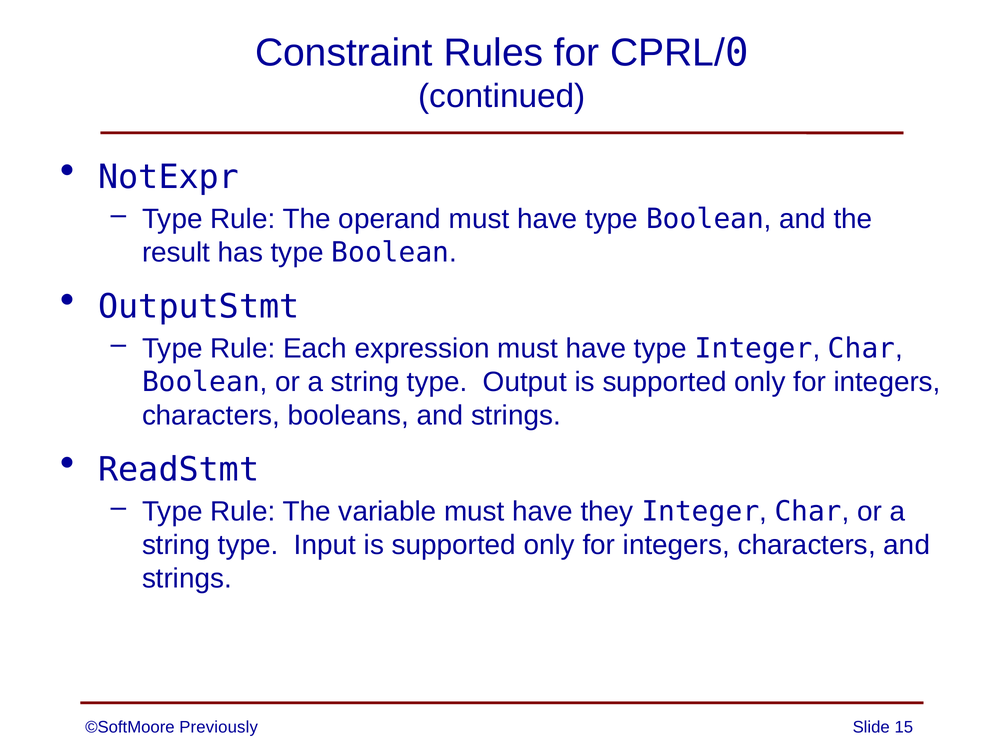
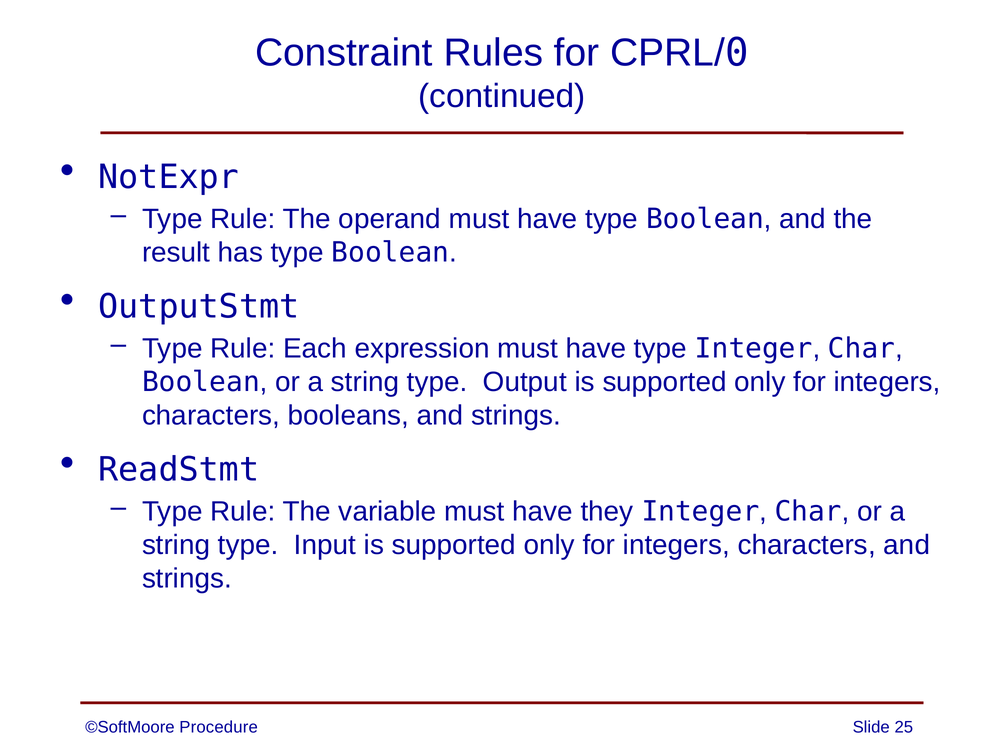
Previously: Previously -> Procedure
15: 15 -> 25
